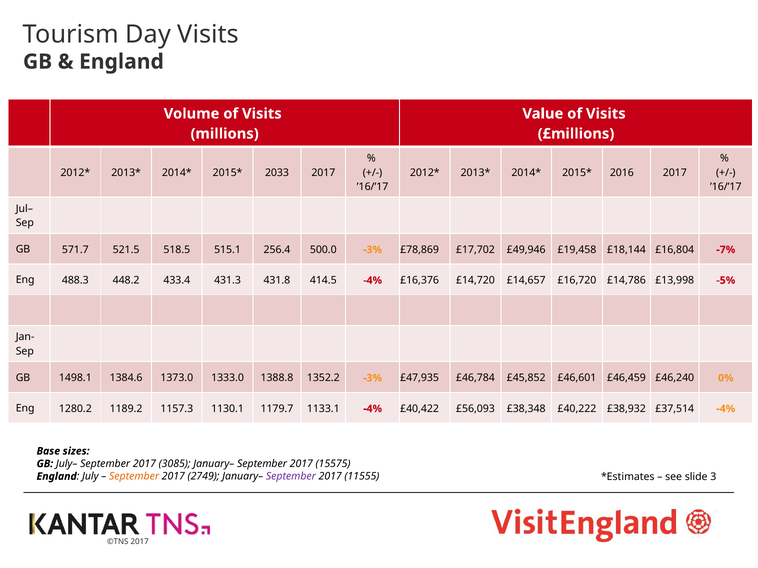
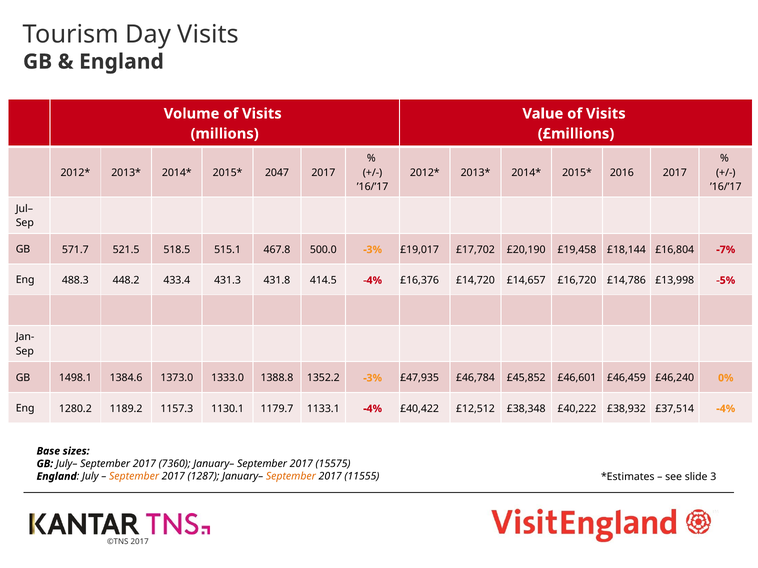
2033: 2033 -> 2047
256.4: 256.4 -> 467.8
£78,869: £78,869 -> £19,017
£49,946: £49,946 -> £20,190
£56,093: £56,093 -> £12,512
3085: 3085 -> 7360
2749: 2749 -> 1287
September at (291, 477) colour: purple -> orange
